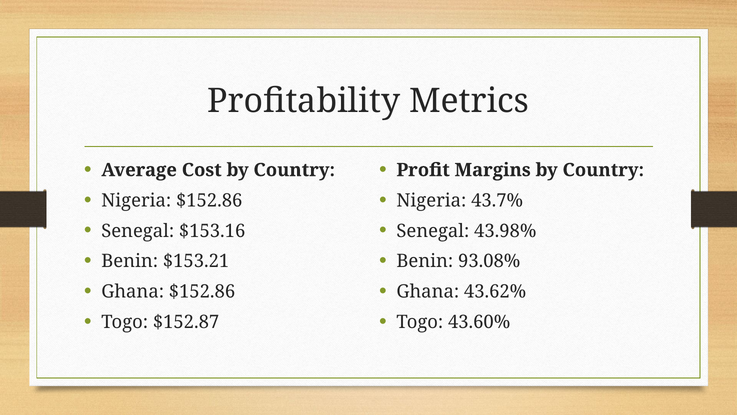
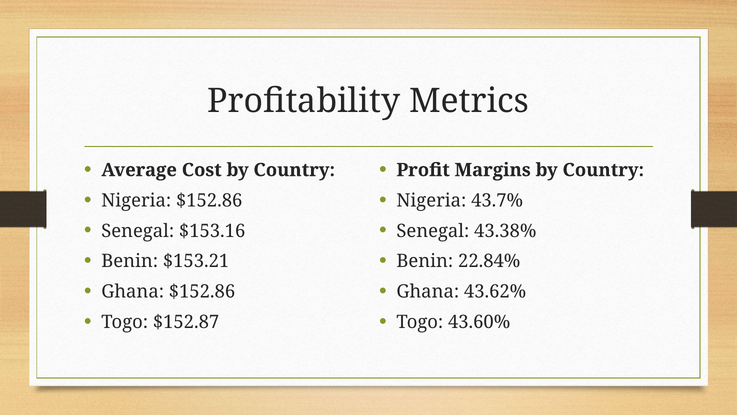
43.98%: 43.98% -> 43.38%
93.08%: 93.08% -> 22.84%
